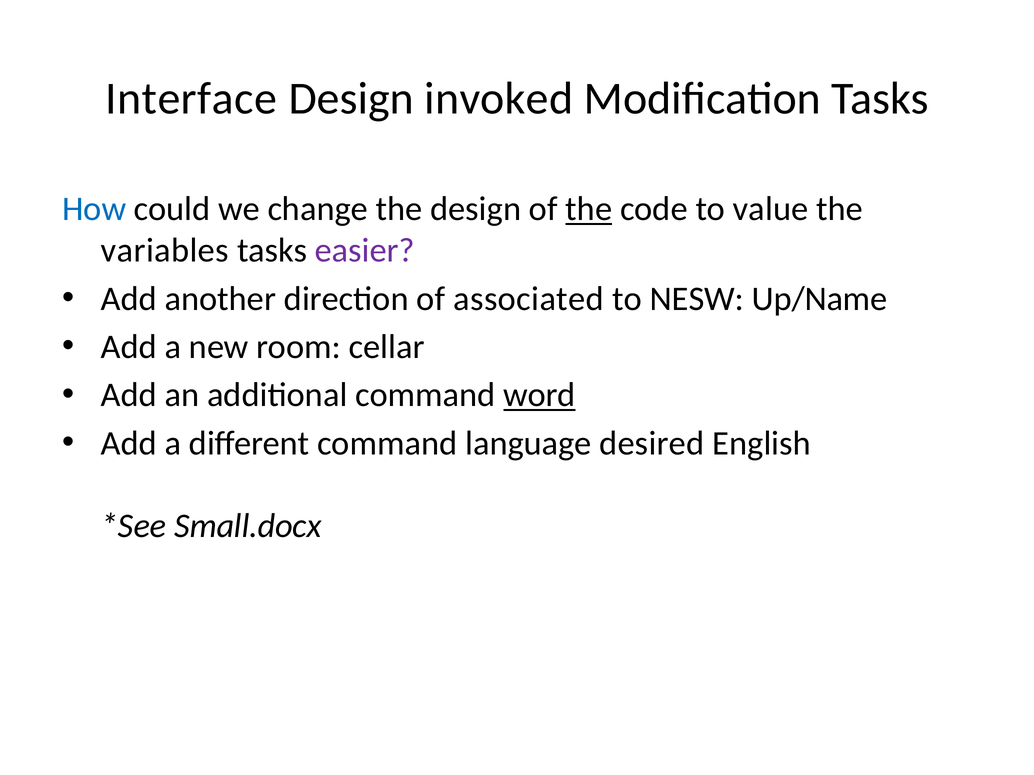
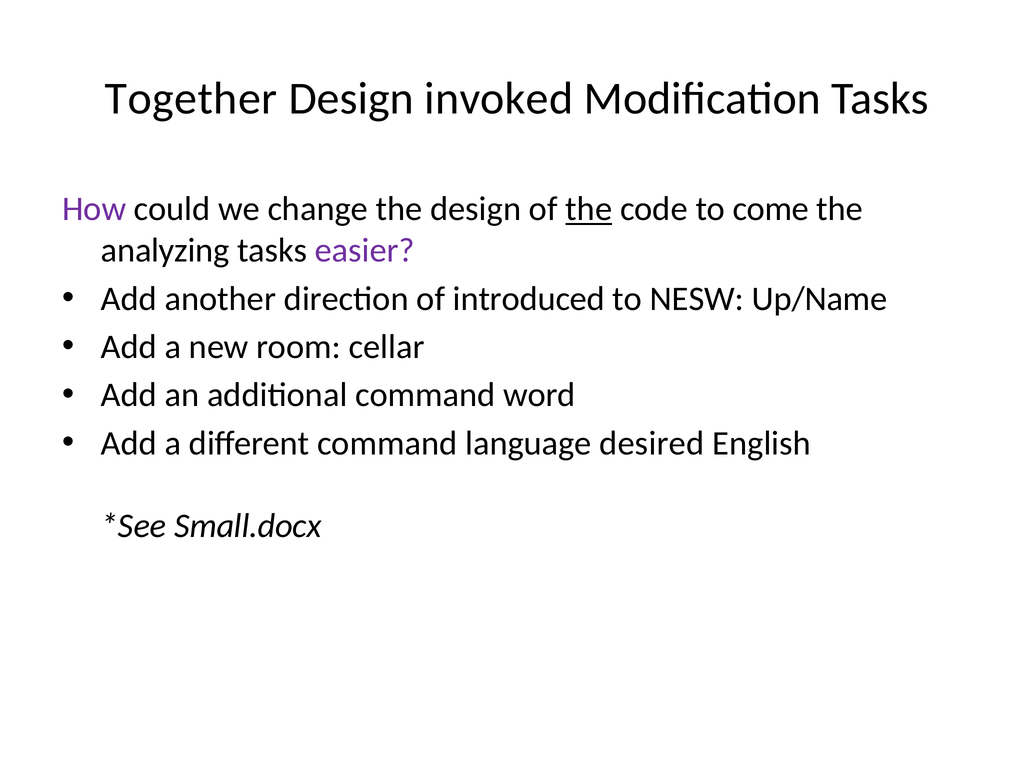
Interface: Interface -> Together
How colour: blue -> purple
value: value -> come
variables: variables -> analyzing
associated: associated -> introduced
word underline: present -> none
